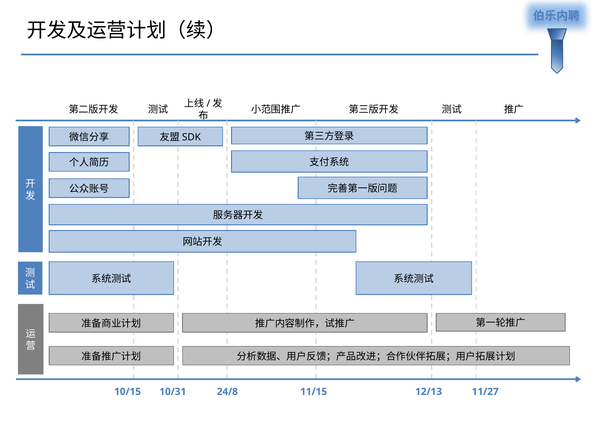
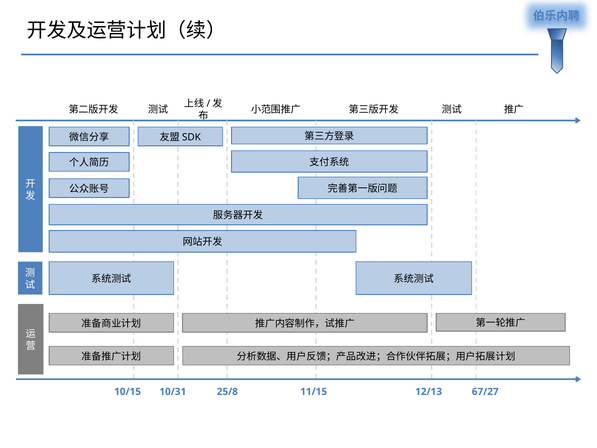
24/8: 24/8 -> 25/8
11/27: 11/27 -> 67/27
